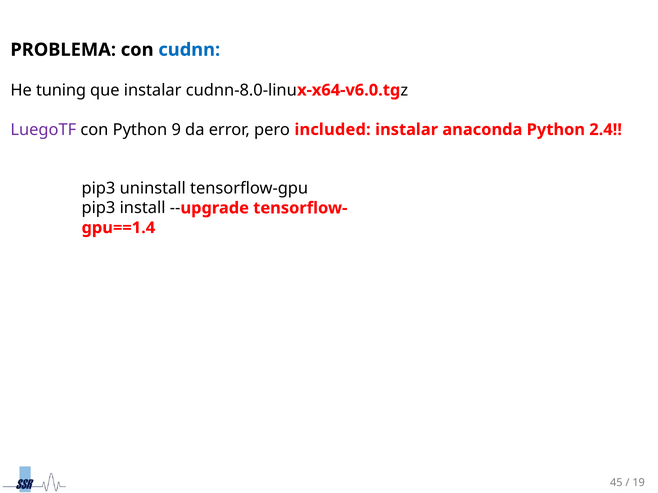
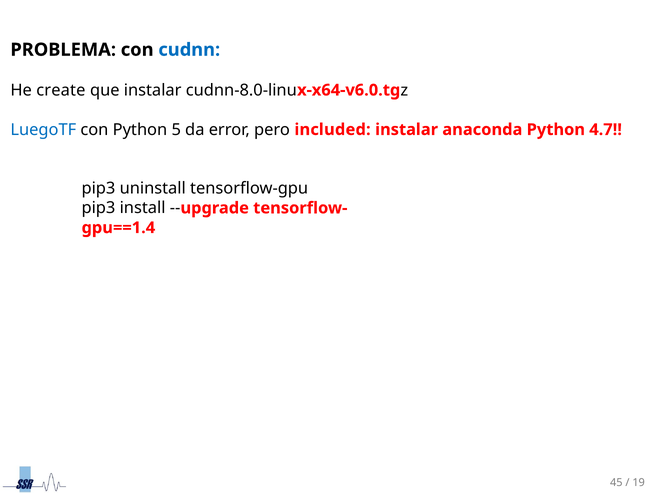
tuning: tuning -> create
LuegoTF colour: purple -> blue
9: 9 -> 5
2.4: 2.4 -> 4.7
